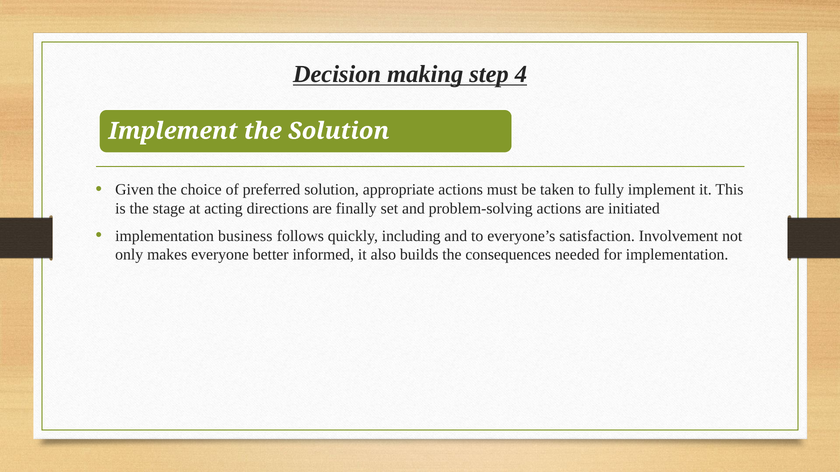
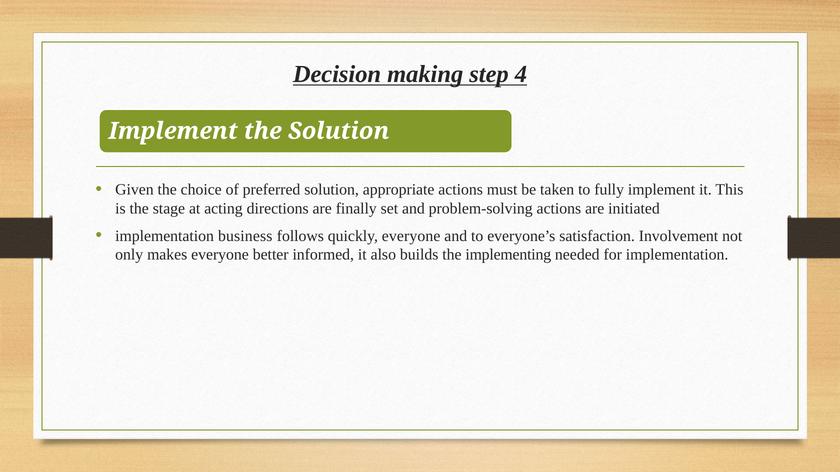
quickly including: including -> everyone
consequences: consequences -> implementing
